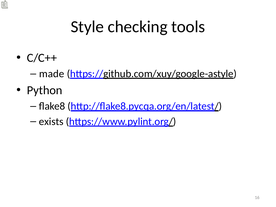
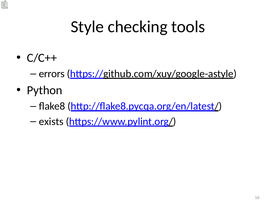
made: made -> errors
